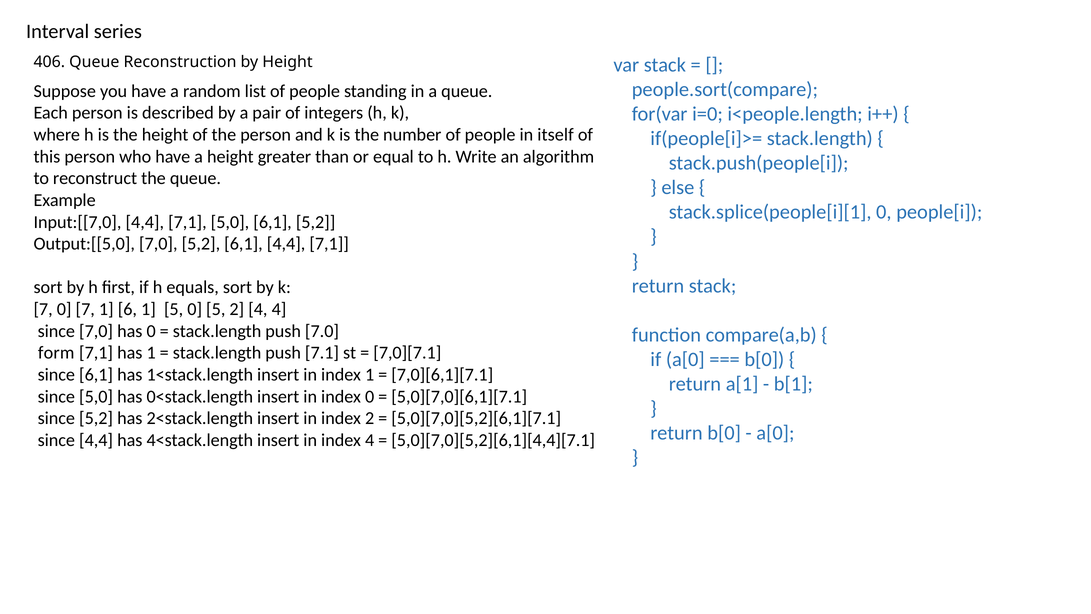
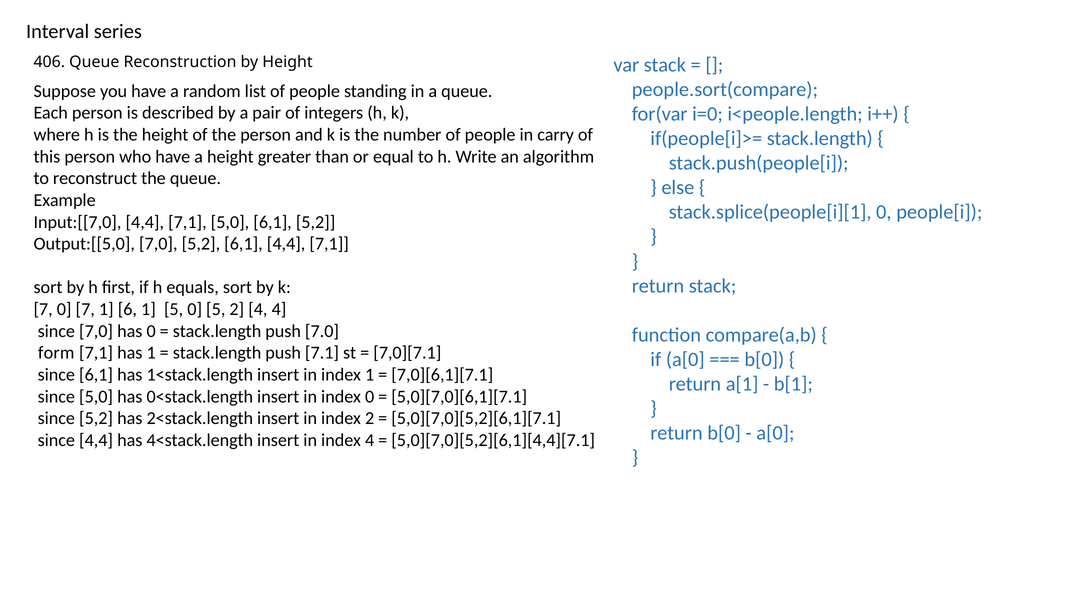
itself: itself -> carry
